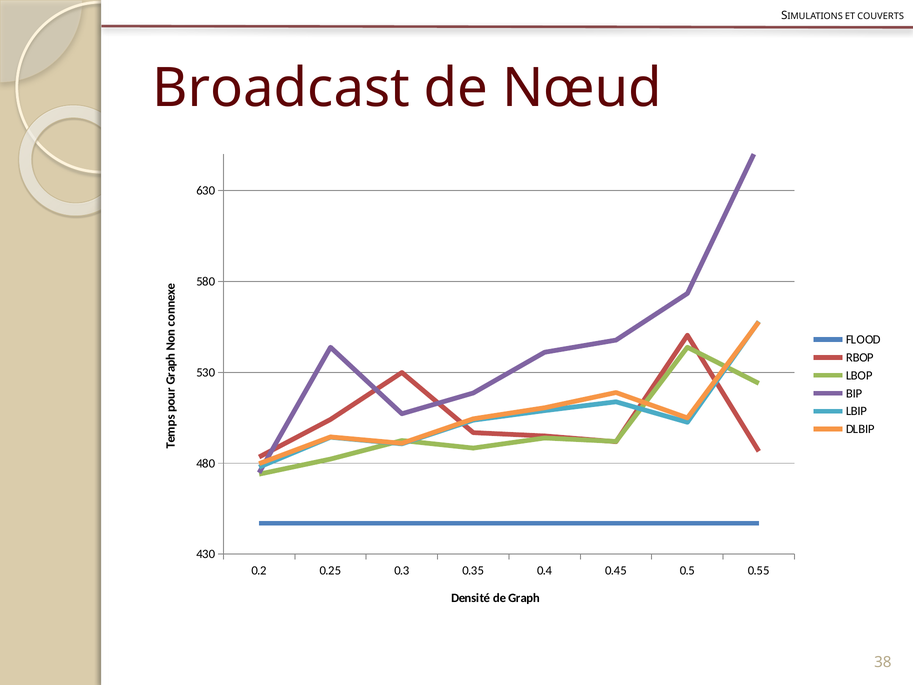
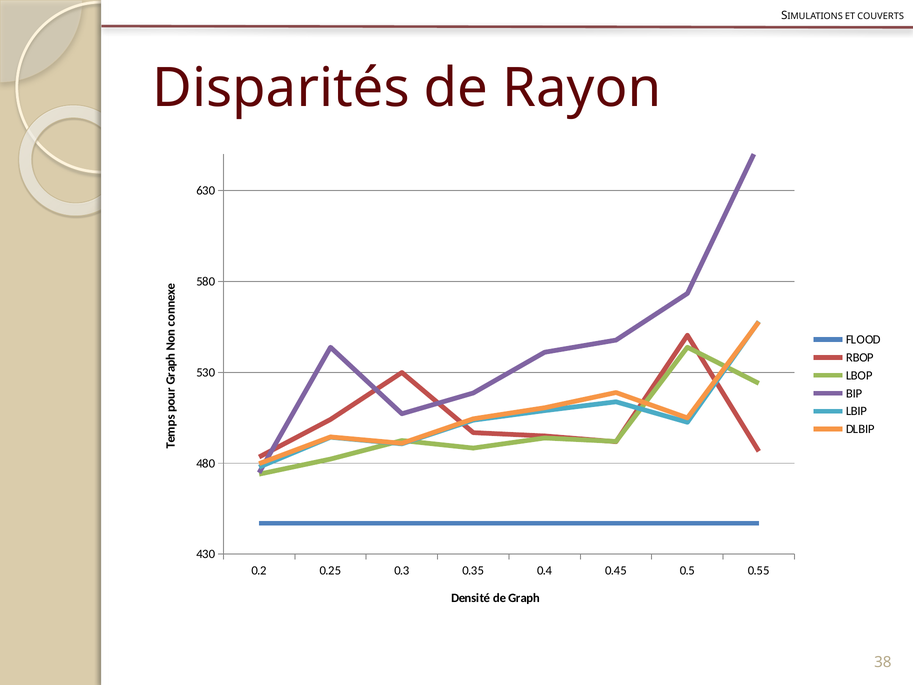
Broadcast: Broadcast -> Disparités
Nœud: Nœud -> Rayon
